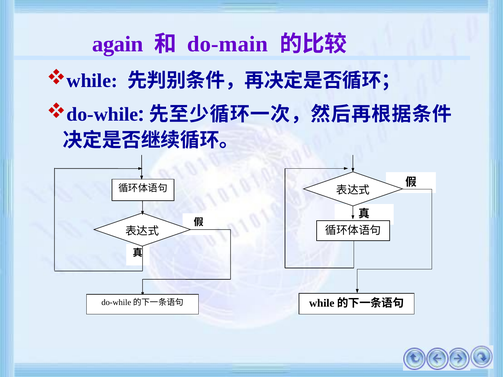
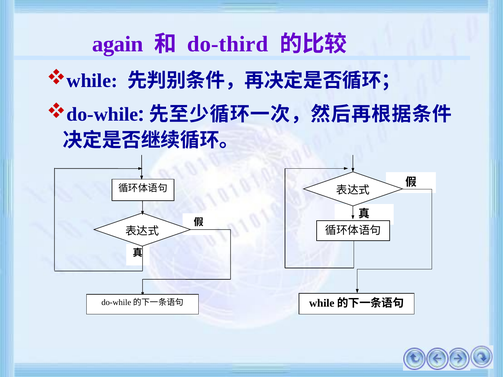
do-main: do-main -> do-third
